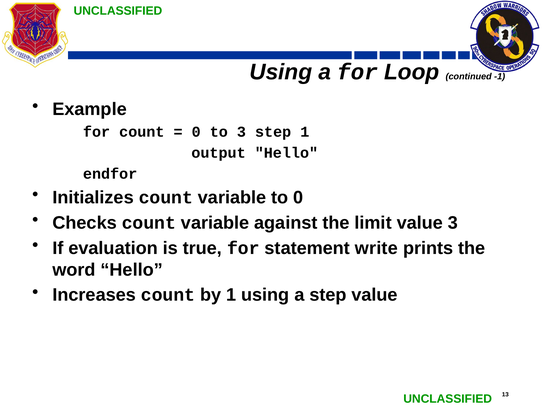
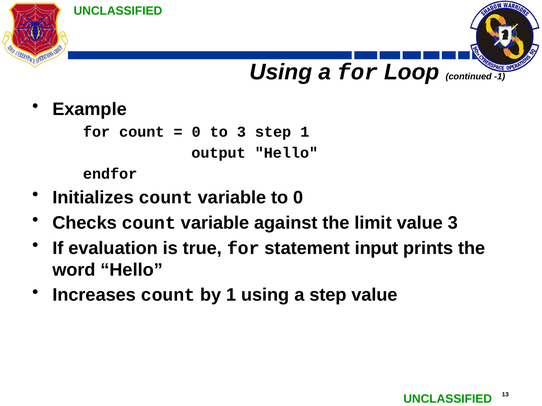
write: write -> input
